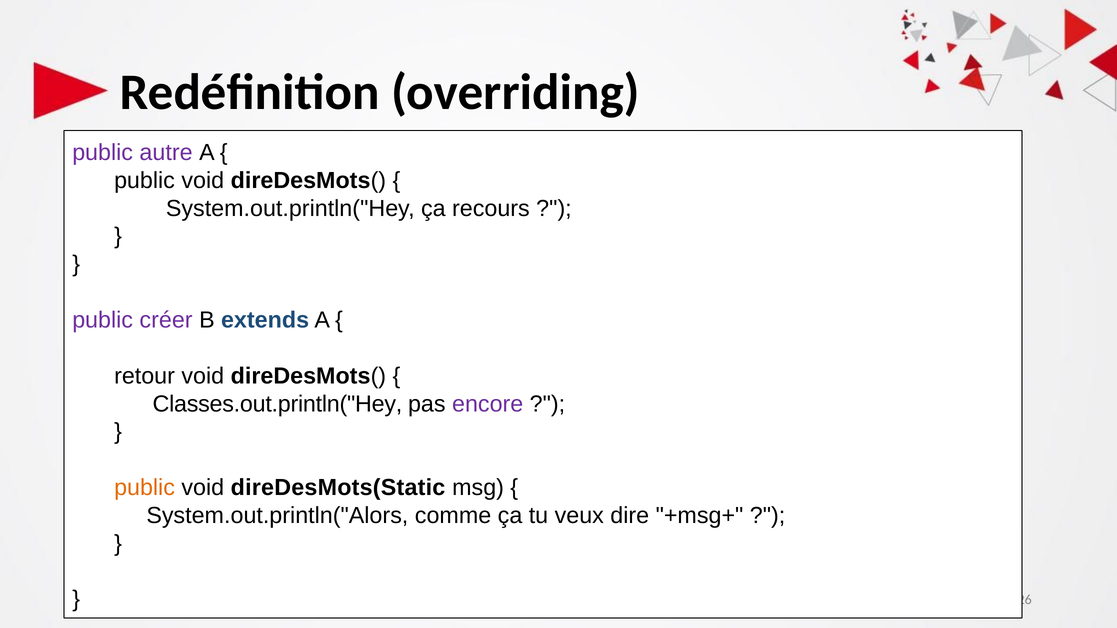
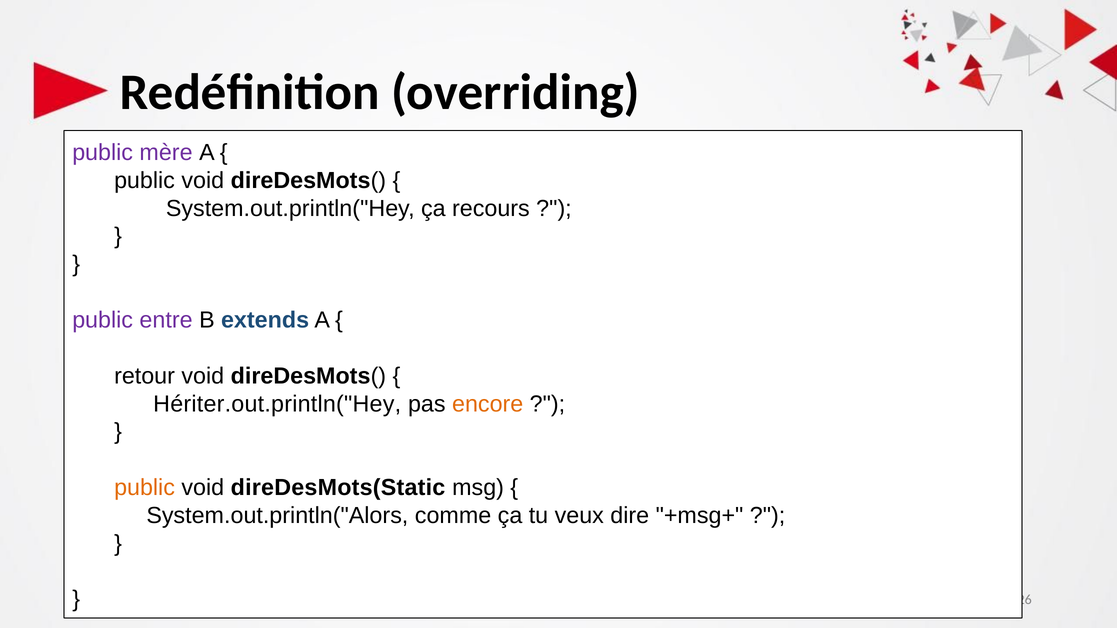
autre: autre -> mère
créer: créer -> entre
Classes.out.println("Hey: Classes.out.println("Hey -> Hériter.out.println("Hey
encore colour: purple -> orange
